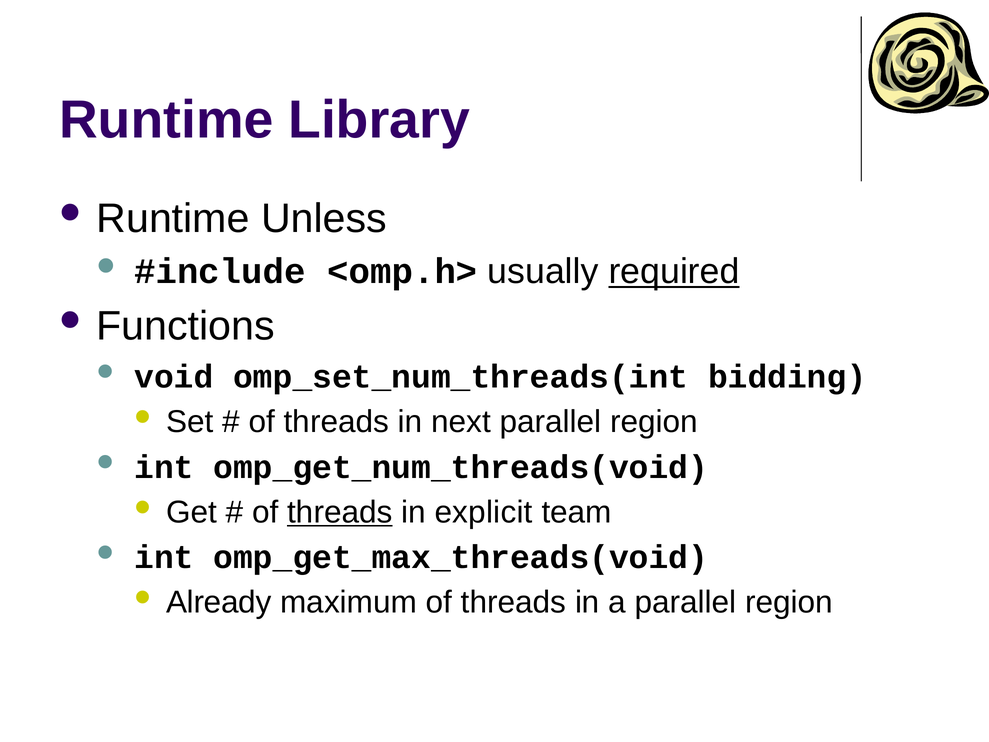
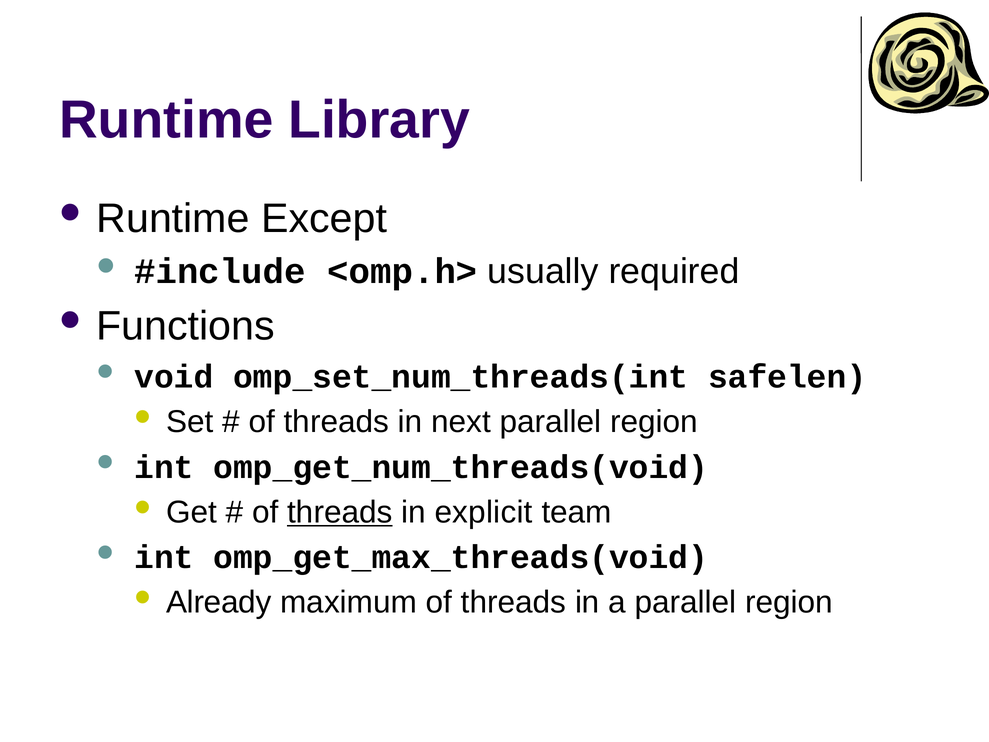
Unless: Unless -> Except
required underline: present -> none
bidding: bidding -> safelen
